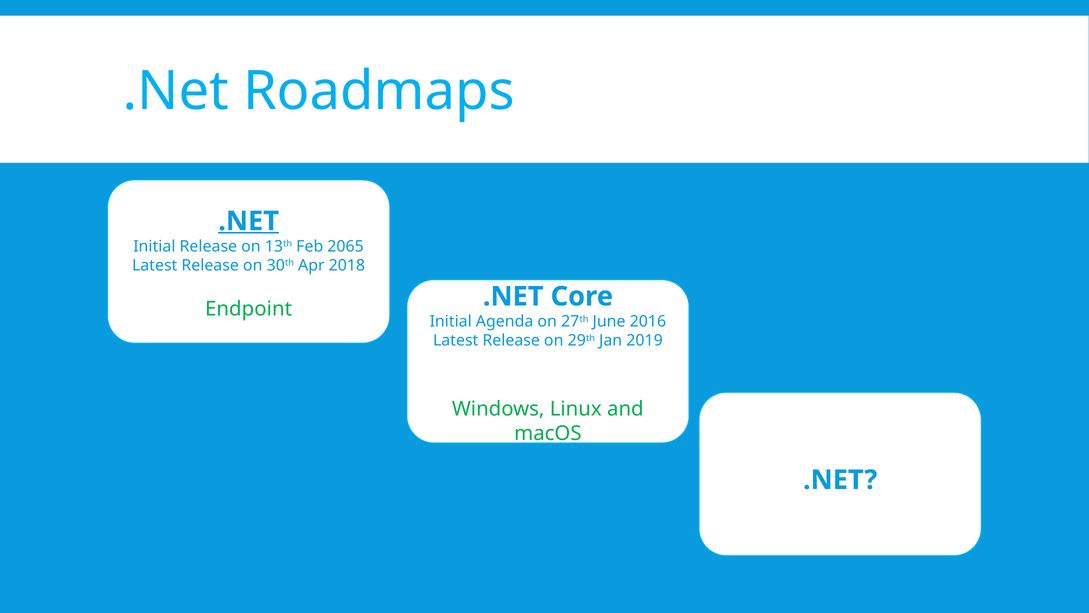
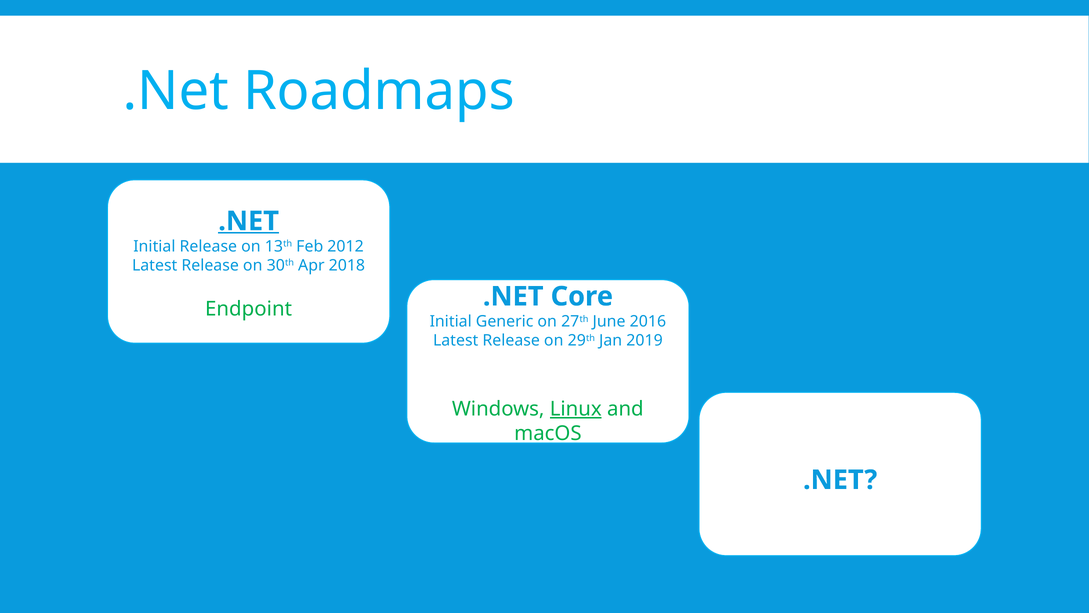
2065: 2065 -> 2012
Agenda: Agenda -> Generic
Linux underline: none -> present
